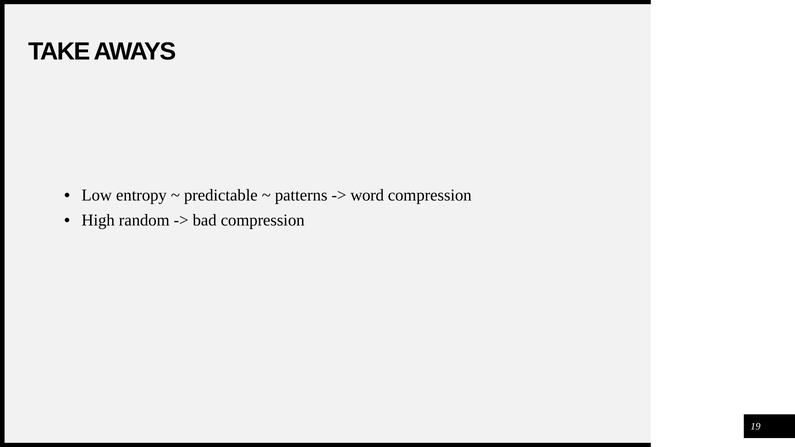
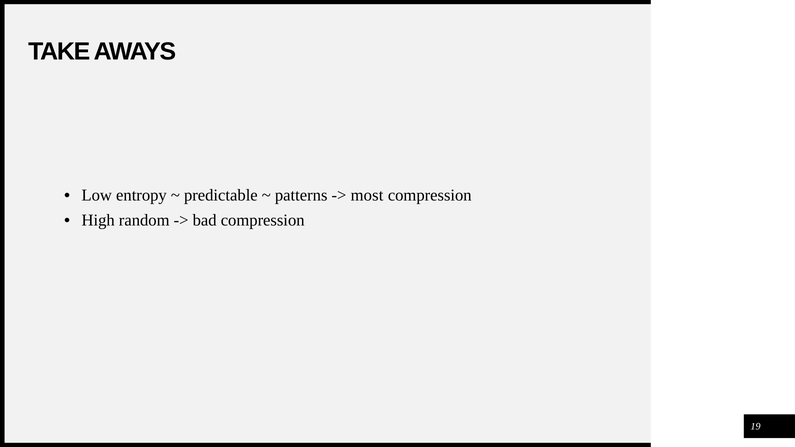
word: word -> most
